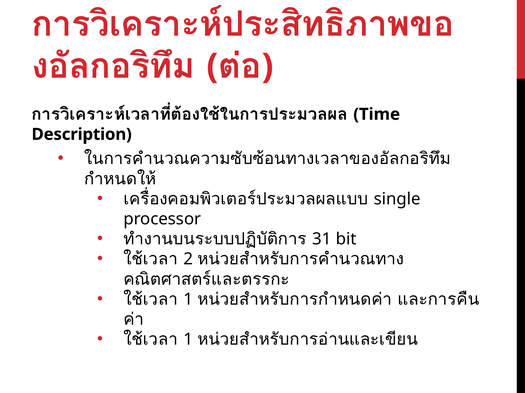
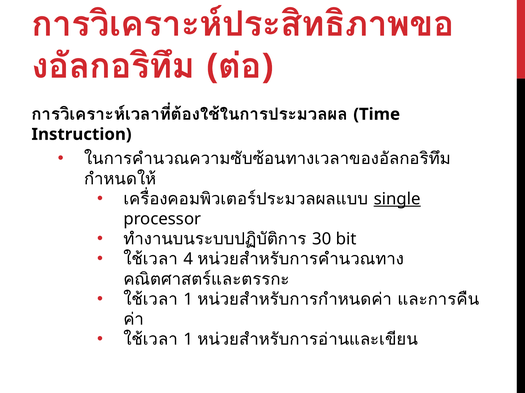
Description: Description -> Instruction
single underline: none -> present
31: 31 -> 30
2: 2 -> 4
